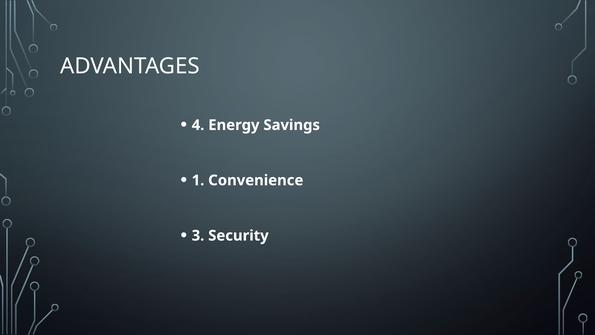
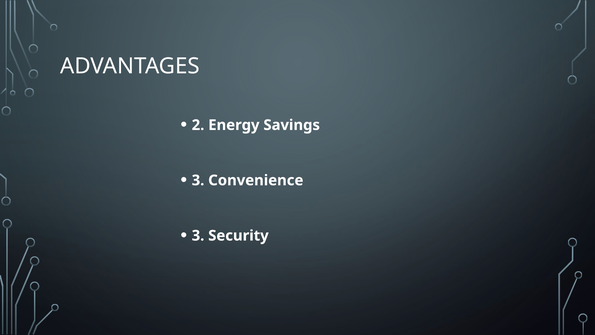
4: 4 -> 2
1 at (198, 180): 1 -> 3
